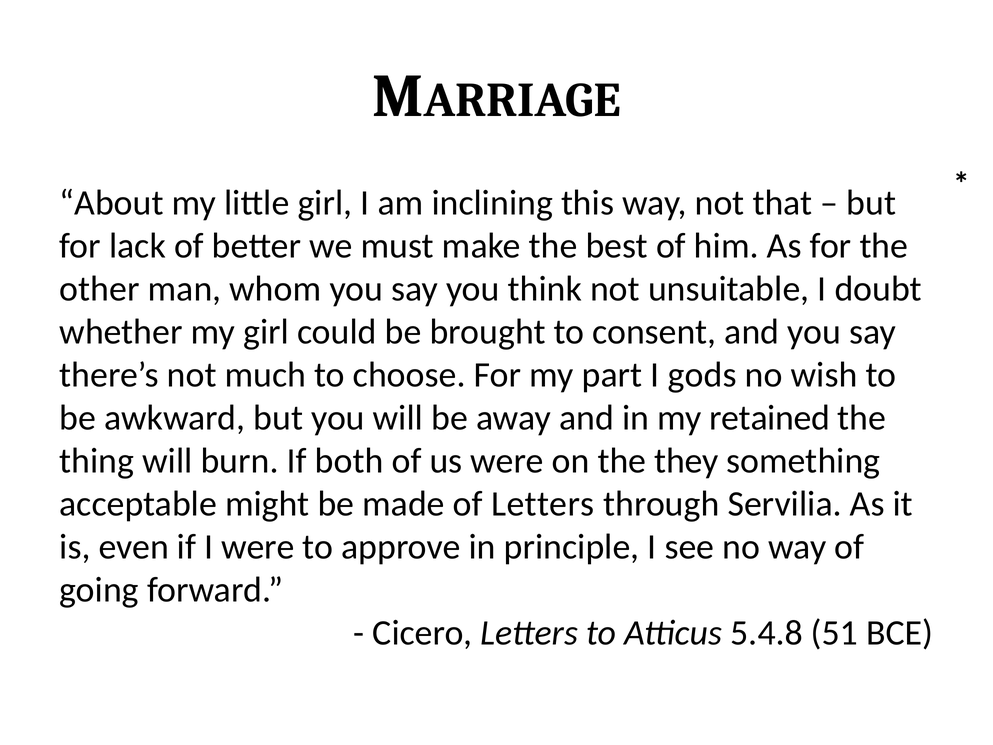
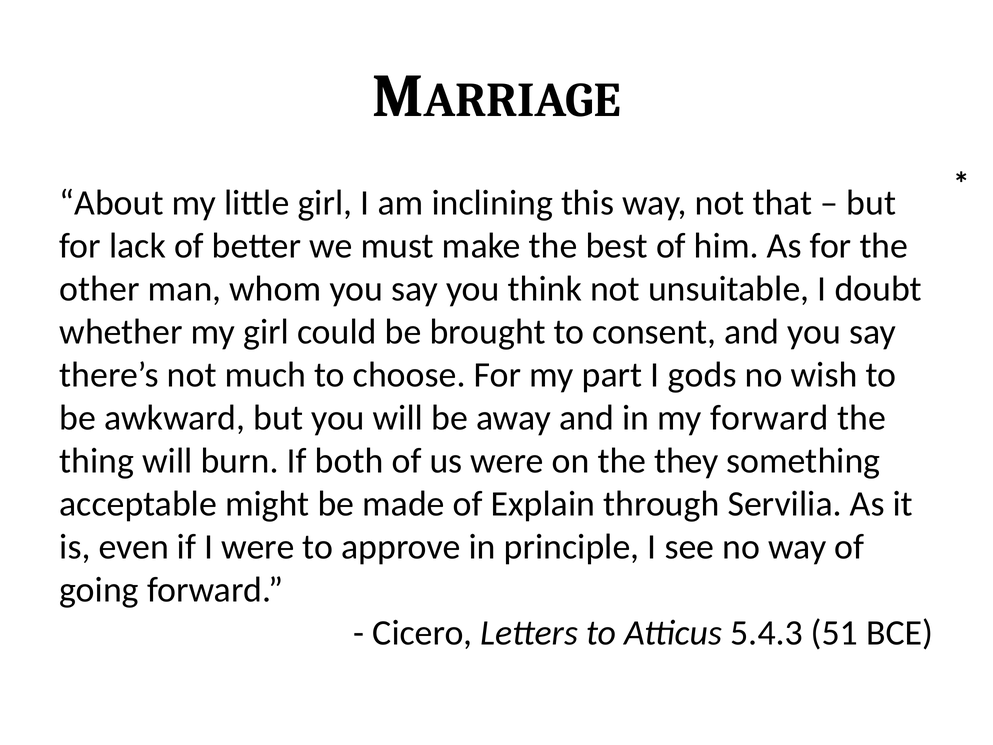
my retained: retained -> forward
of Letters: Letters -> Explain
5.4.8: 5.4.8 -> 5.4.3
